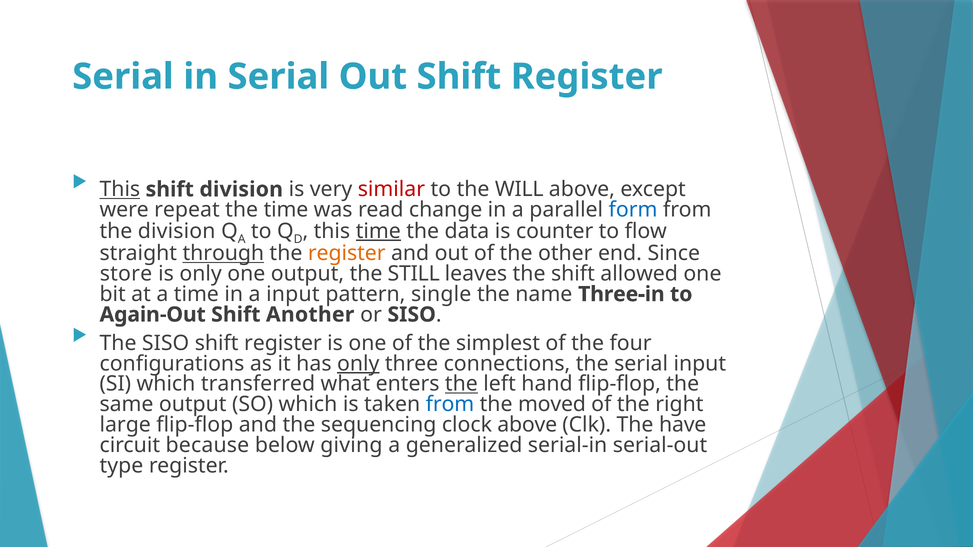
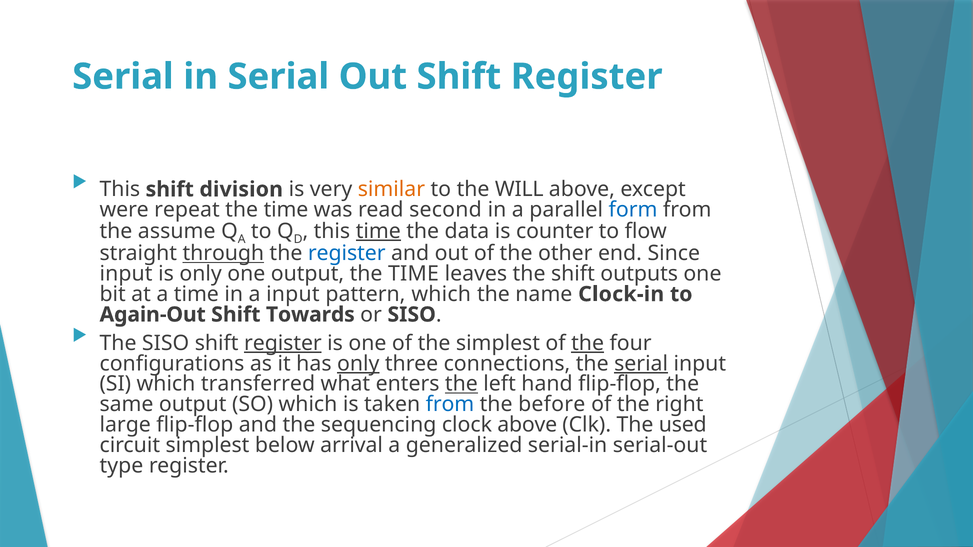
This at (120, 189) underline: present -> none
similar colour: red -> orange
change: change -> second
the division: division -> assume
register at (347, 253) colour: orange -> blue
store at (126, 274): store -> input
output the STILL: STILL -> TIME
allowed: allowed -> outputs
pattern single: single -> which
Three-in: Three-in -> Clock-in
Another: Another -> Towards
register at (283, 343) underline: none -> present
the at (588, 343) underline: none -> present
serial at (641, 364) underline: none -> present
moved: moved -> before
have: have -> used
circuit because: because -> simplest
giving: giving -> arrival
